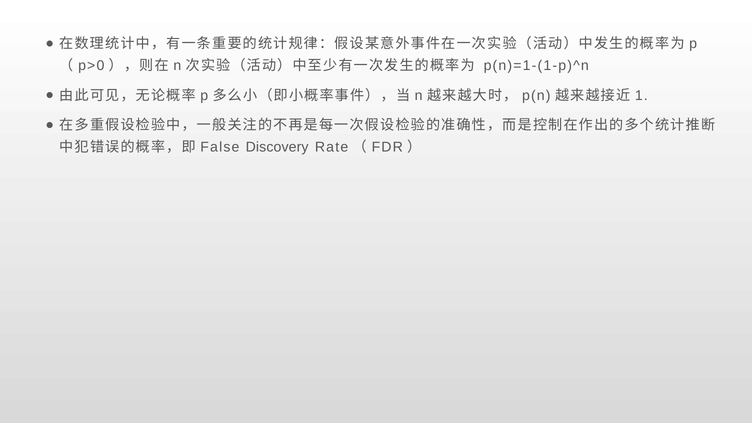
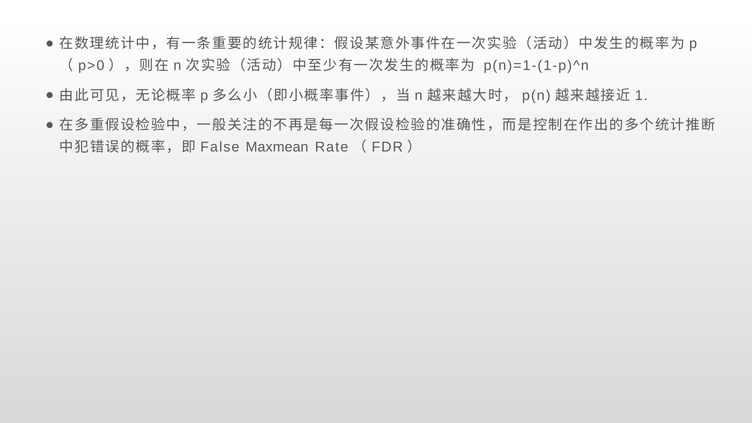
Discovery: Discovery -> Maxmean
